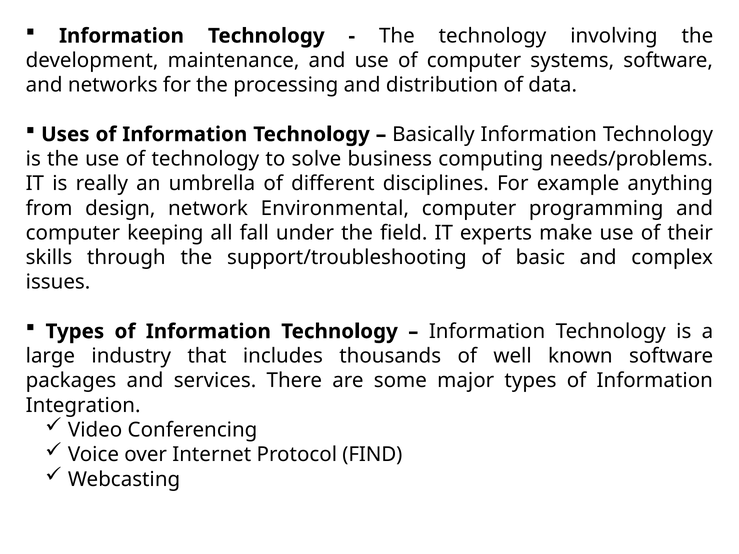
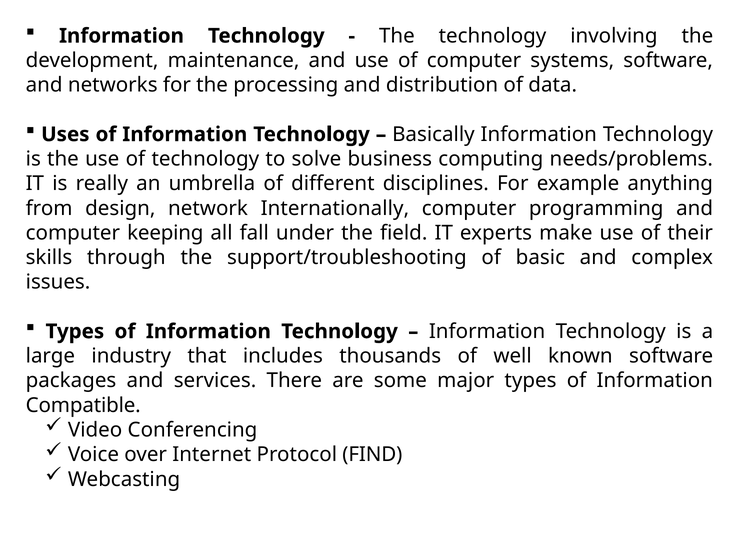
Environmental: Environmental -> Internationally
Integration: Integration -> Compatible
